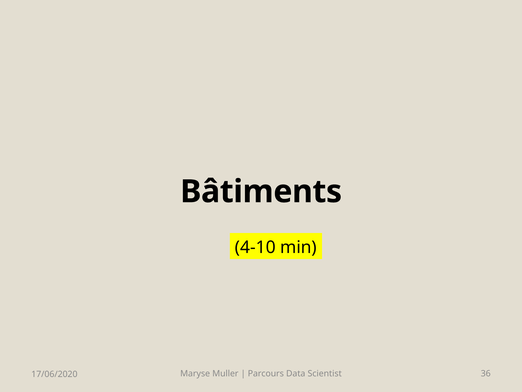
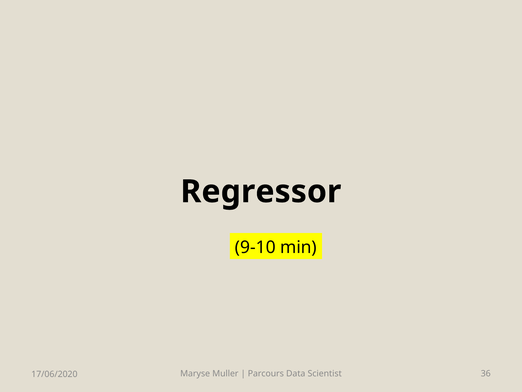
Bâtiments: Bâtiments -> Regressor
4-10: 4-10 -> 9-10
